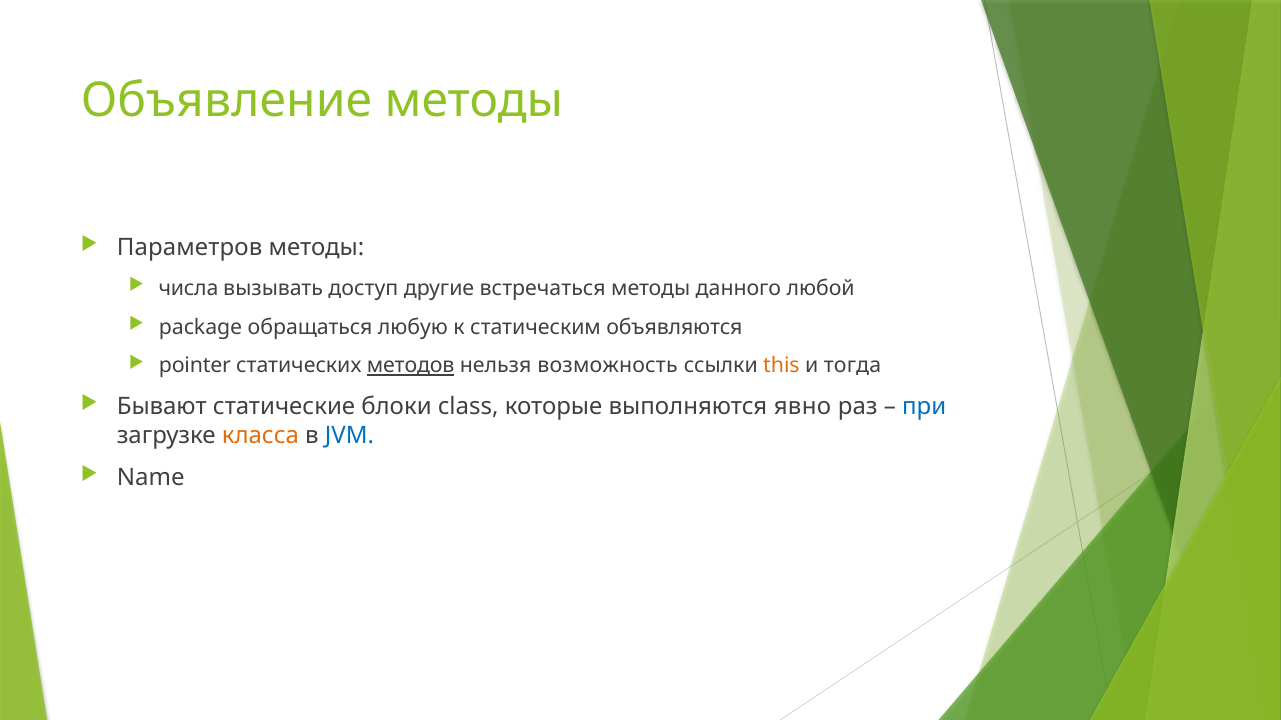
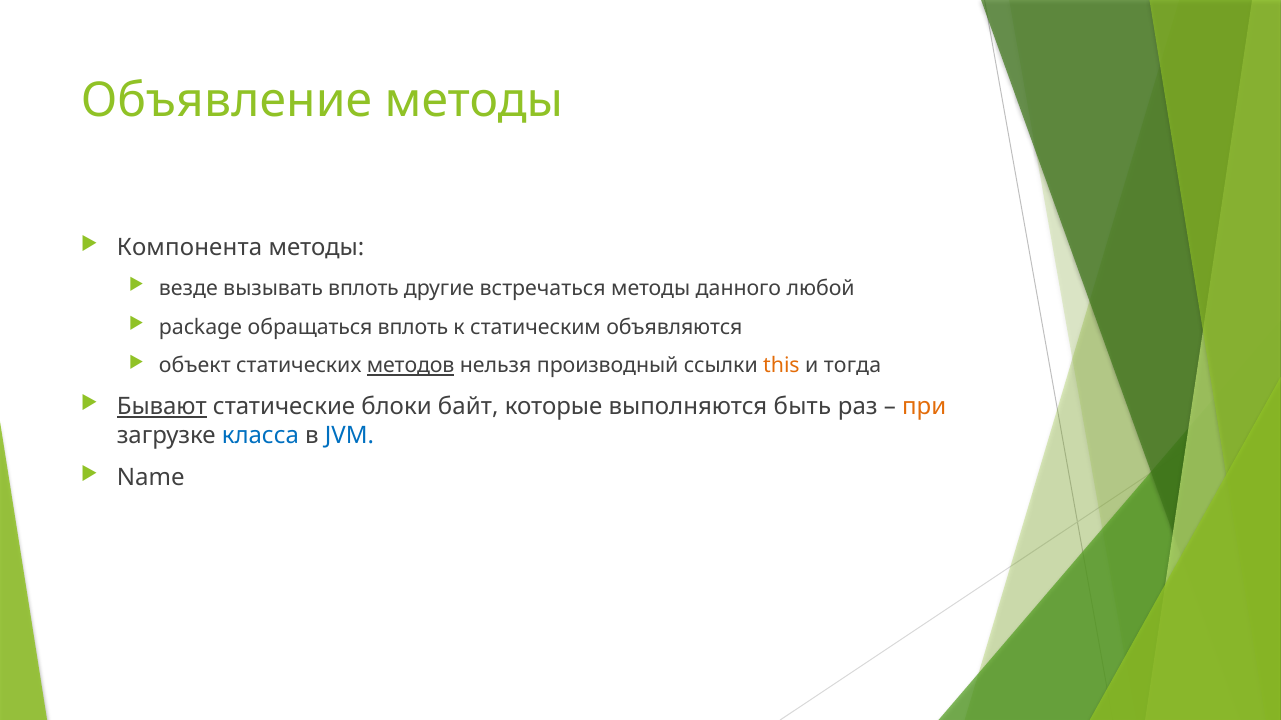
Параметров: Параметров -> Компонента
числа: числа -> везде
вызывать доступ: доступ -> вплоть
обращаться любую: любую -> вплоть
pointer: pointer -> объект
возможность: возможность -> производный
Бывают underline: none -> present
class: class -> байт
явно: явно -> быть
при colour: blue -> orange
класса colour: orange -> blue
